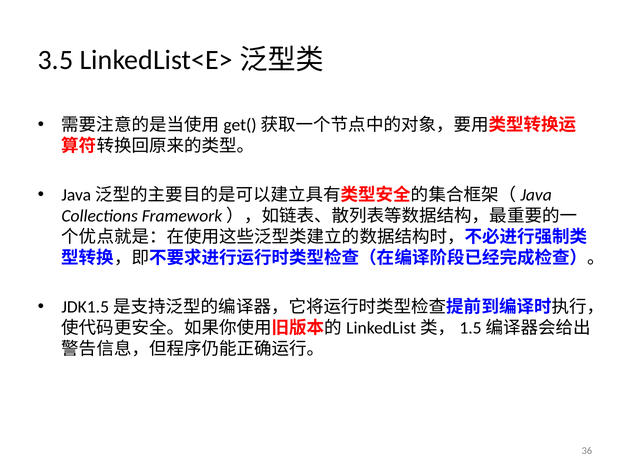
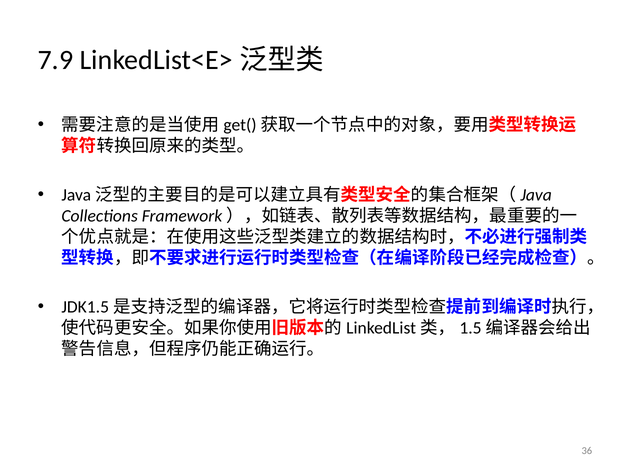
3.5: 3.5 -> 7.9
